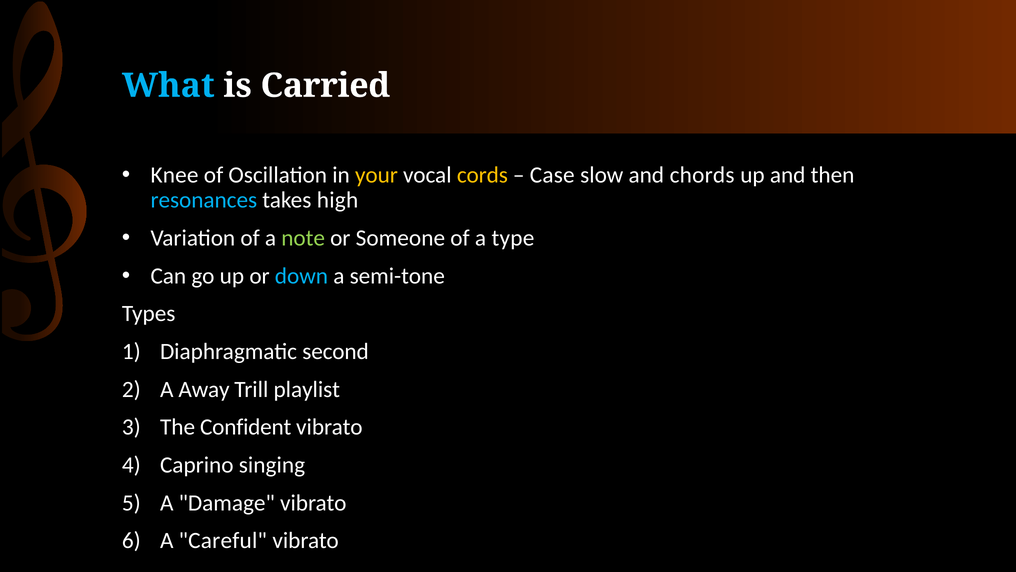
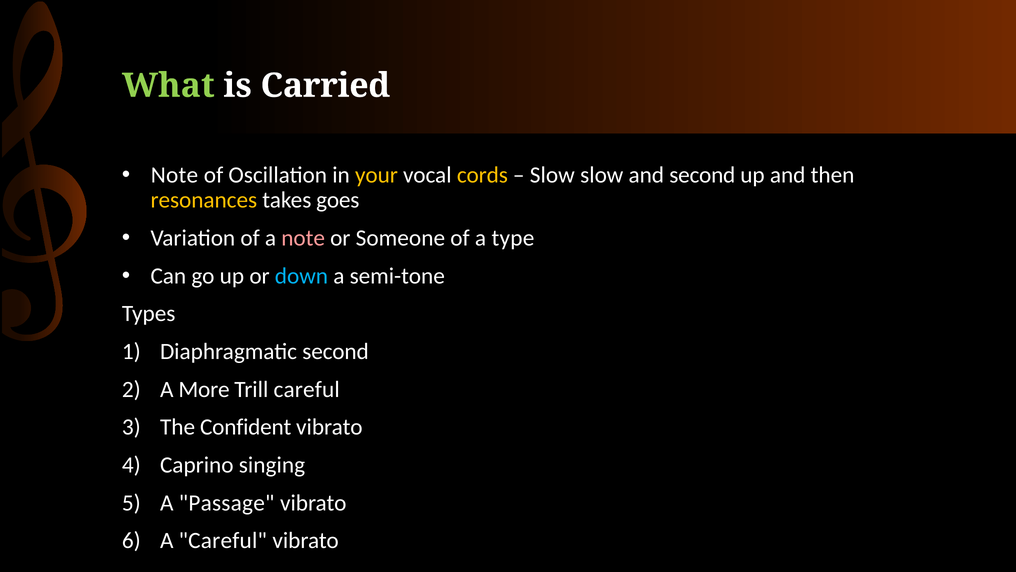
What colour: light blue -> light green
Knee at (174, 175): Knee -> Note
Case at (552, 175): Case -> Slow
and chords: chords -> second
resonances colour: light blue -> yellow
high: high -> goes
note at (303, 238) colour: light green -> pink
Away: Away -> More
Trill playlist: playlist -> careful
Damage: Damage -> Passage
